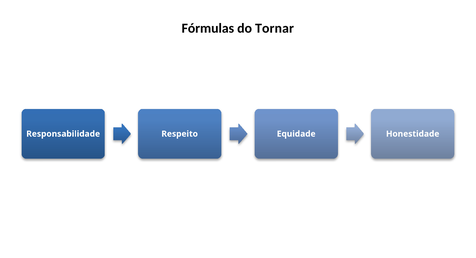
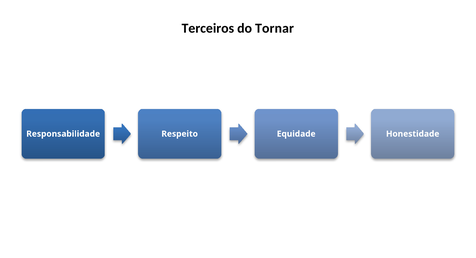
Fórmulas: Fórmulas -> Terceiros
